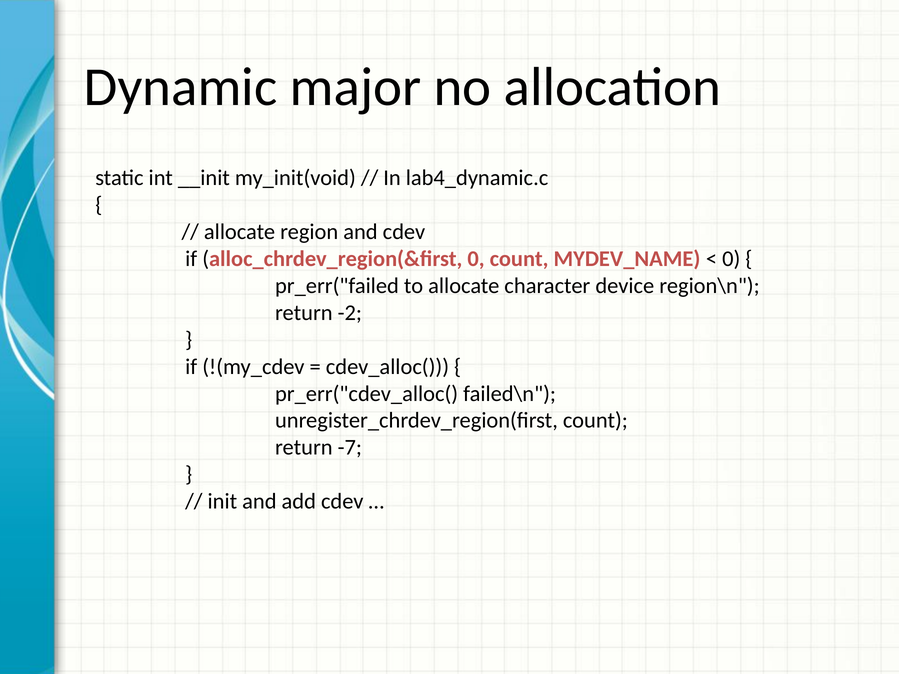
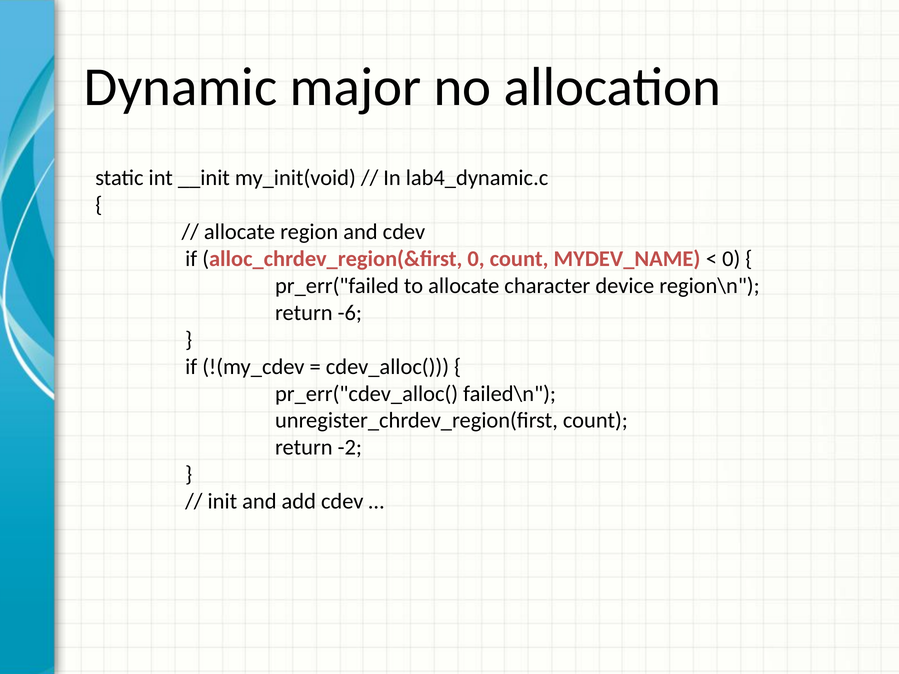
-2: -2 -> -6
-7: -7 -> -2
